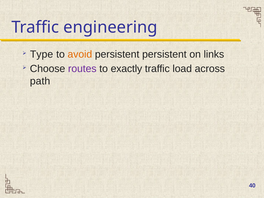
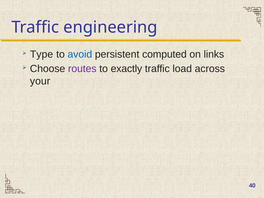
avoid colour: orange -> blue
persistent persistent: persistent -> computed
path: path -> your
